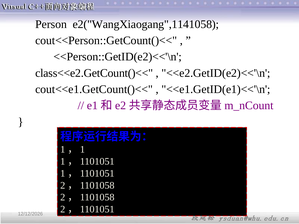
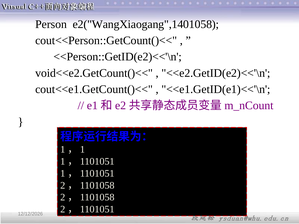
e2("WangXiaogang",1141058: e2("WangXiaogang",1141058 -> e2("WangXiaogang",1401058
class<<e2.GetCount()<<: class<<e2.GetCount()<< -> void<<e2.GetCount()<<
